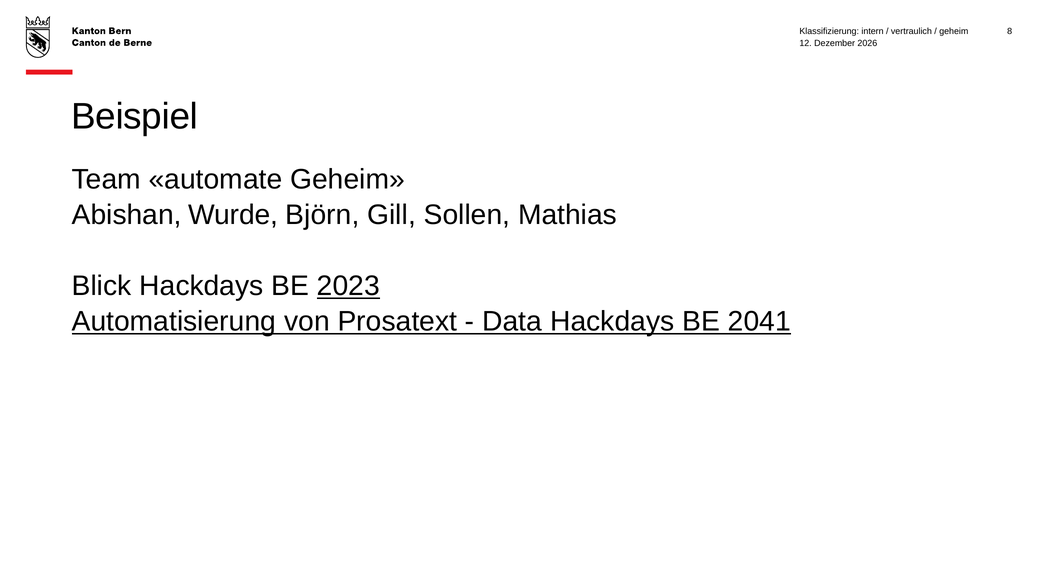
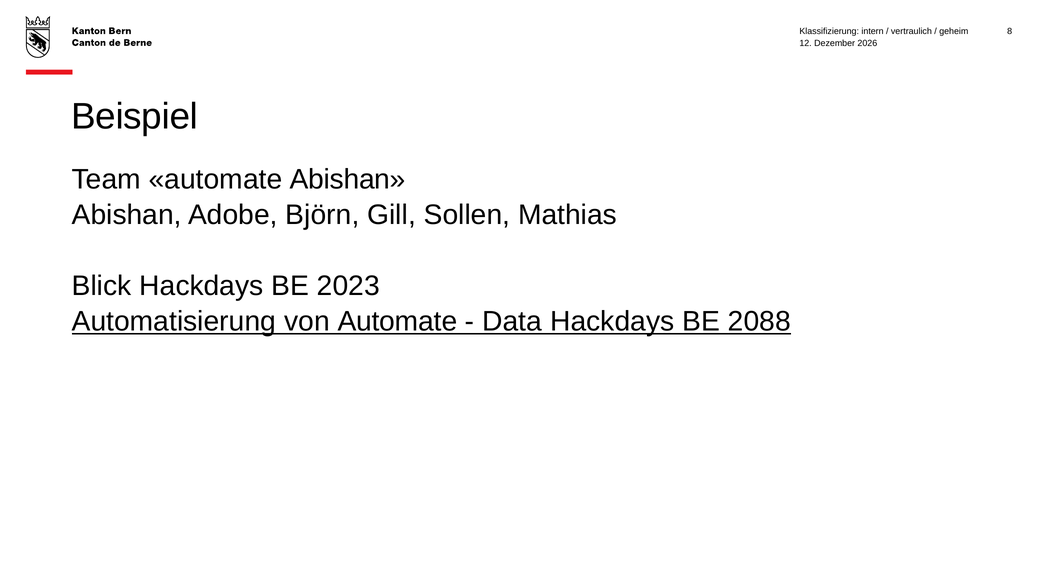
automate Geheim: Geheim -> Abishan
Wurde: Wurde -> Adobe
2023 underline: present -> none
von Prosatext: Prosatext -> Automate
2041: 2041 -> 2088
